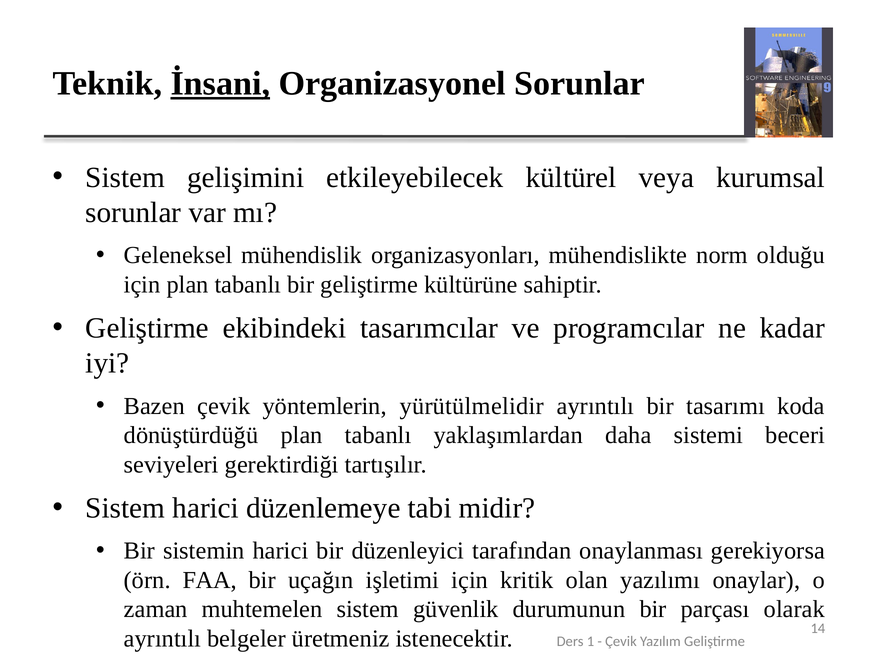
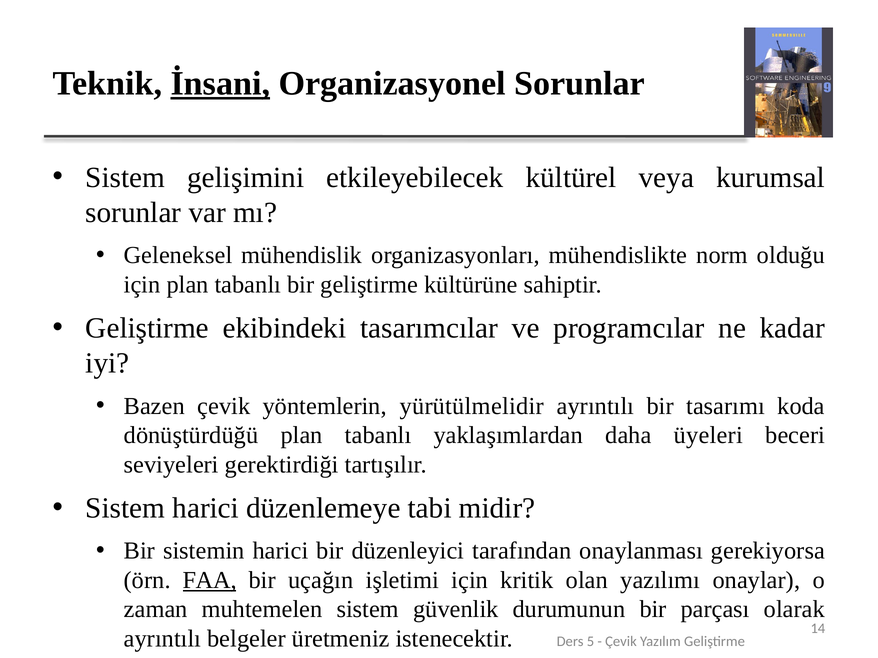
sistemi: sistemi -> üyeleri
FAA underline: none -> present
1: 1 -> 5
